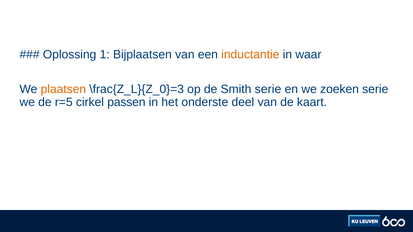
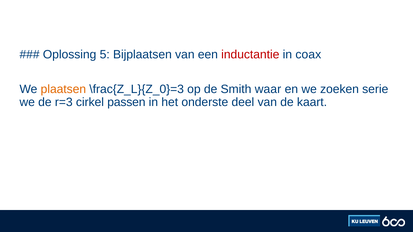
1: 1 -> 5
inductantie colour: orange -> red
waar: waar -> coax
Smith serie: serie -> waar
r=5: r=5 -> r=3
